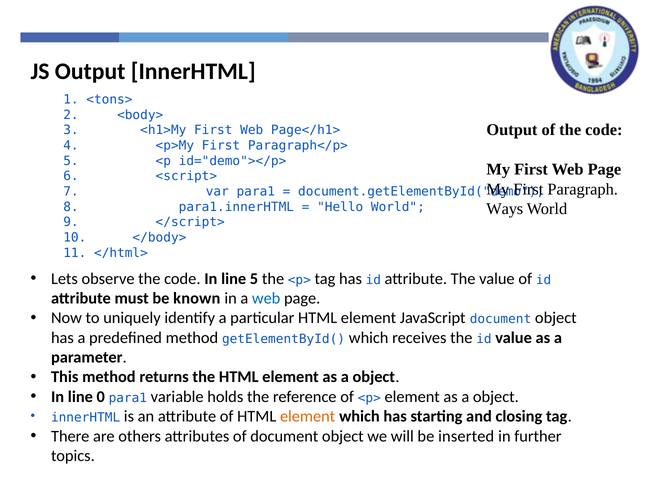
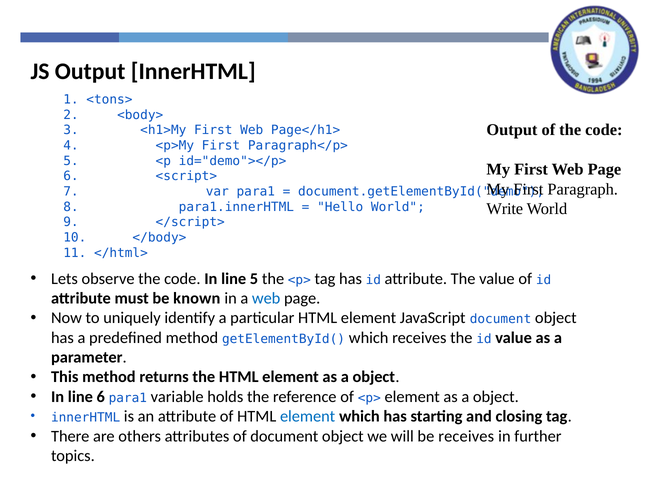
Ways: Ways -> Write
line 0: 0 -> 6
element at (308, 416) colour: orange -> blue
be inserted: inserted -> receives
